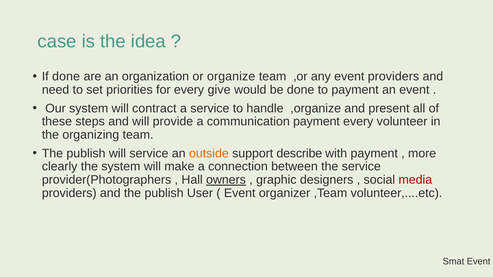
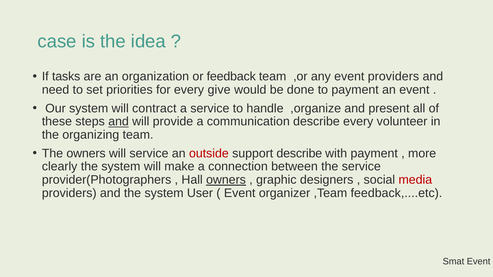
If done: done -> tasks
organize: organize -> feedback
and at (119, 122) underline: none -> present
communication payment: payment -> describe
publish at (86, 153): publish -> owners
outside colour: orange -> red
and the publish: publish -> system
volunteer,....etc: volunteer,....etc -> feedback,....etc
